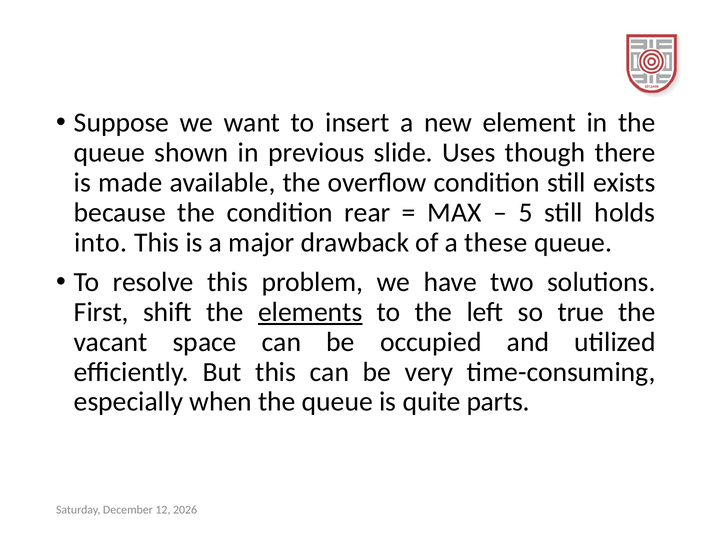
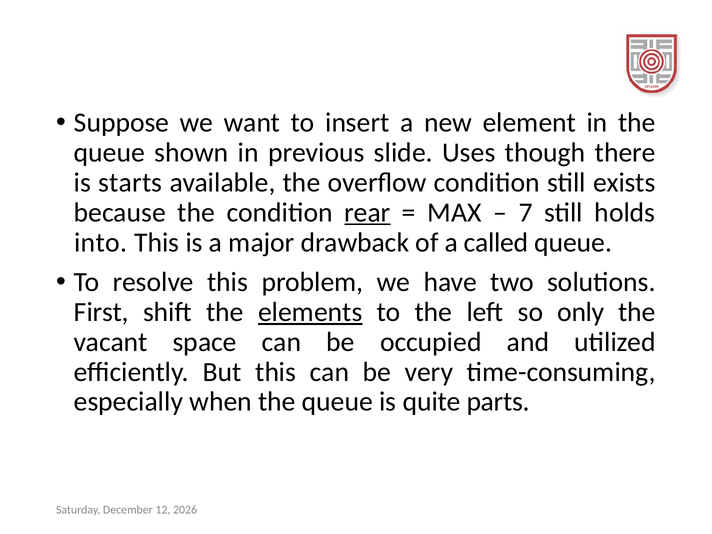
made: made -> starts
rear underline: none -> present
5: 5 -> 7
these: these -> called
true: true -> only
